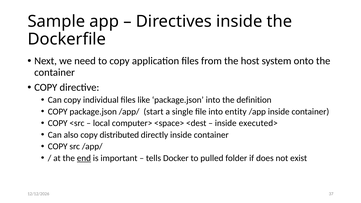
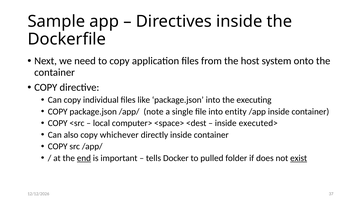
definition: definition -> executing
start: start -> note
distributed: distributed -> whichever
exist underline: none -> present
